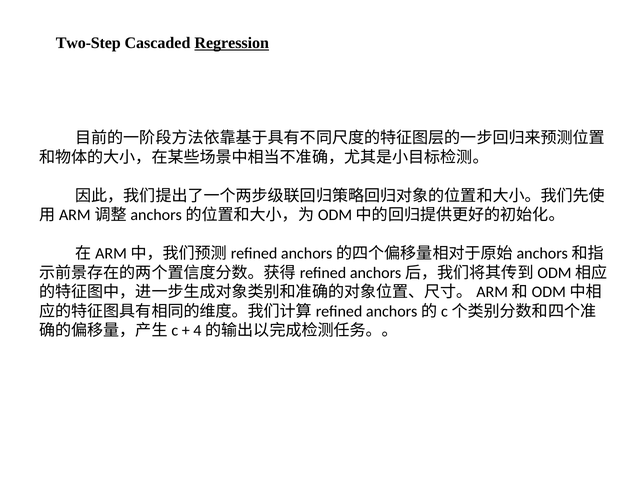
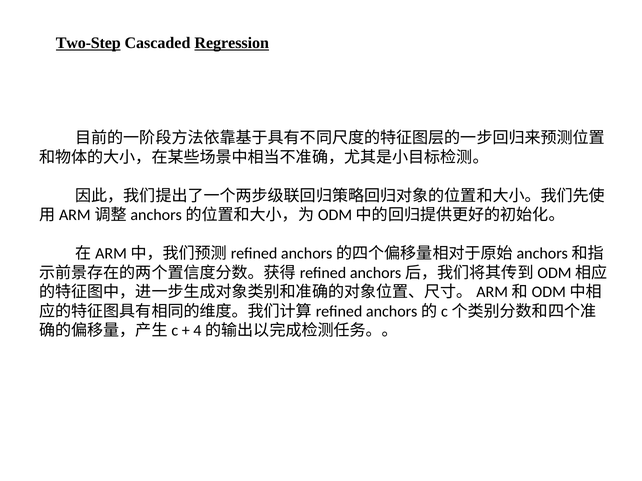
Two-Step underline: none -> present
